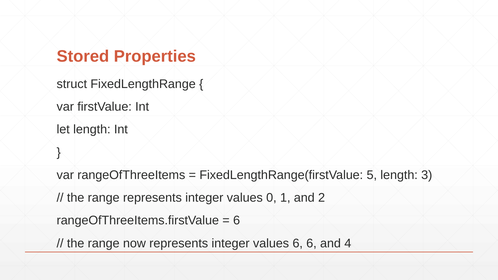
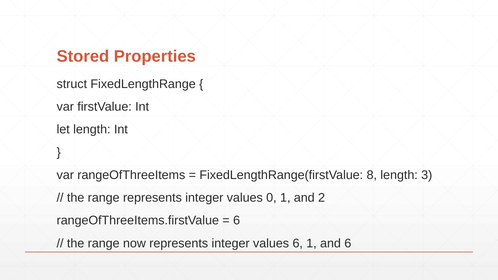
5: 5 -> 8
6 6: 6 -> 1
and 4: 4 -> 6
